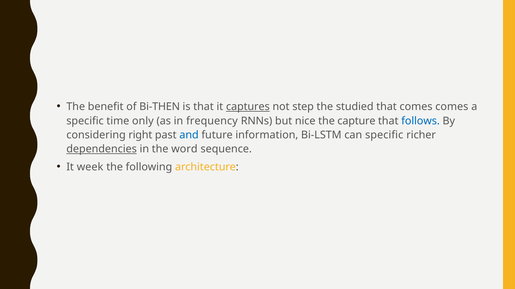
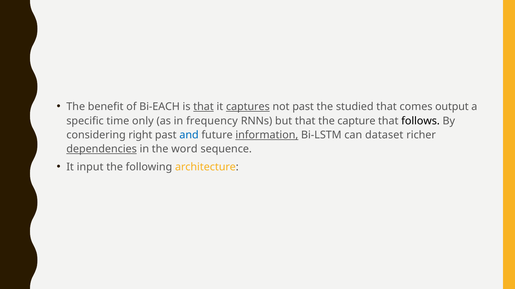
Bi-THEN: Bi-THEN -> Bi-EACH
that at (204, 107) underline: none -> present
not step: step -> past
comes comes: comes -> output
but nice: nice -> that
follows colour: blue -> black
information underline: none -> present
can specific: specific -> dataset
week: week -> input
